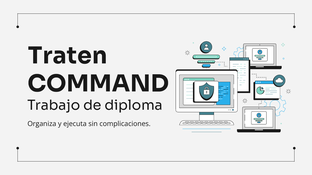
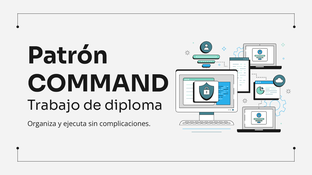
Traten: Traten -> Patrón
